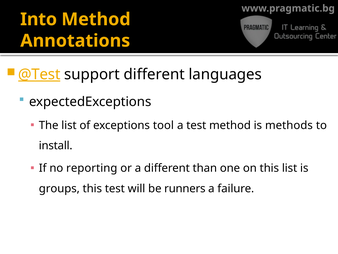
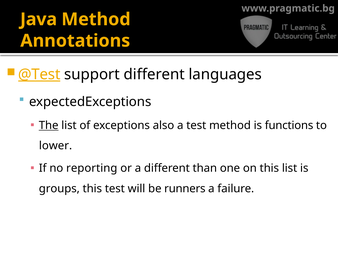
Into: Into -> Java
The underline: none -> present
tool: tool -> also
methods: methods -> functions
install: install -> lower
